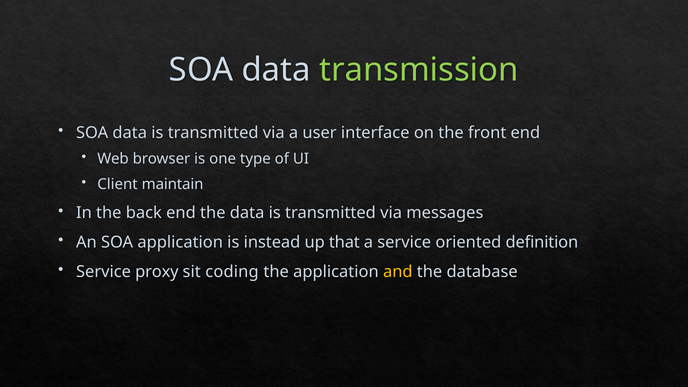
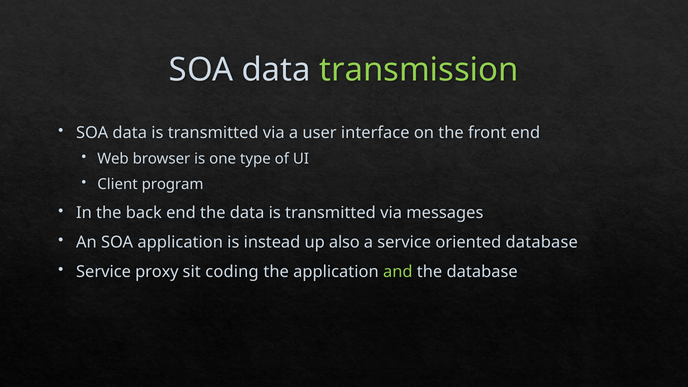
maintain: maintain -> program
that: that -> also
oriented definition: definition -> database
and colour: yellow -> light green
